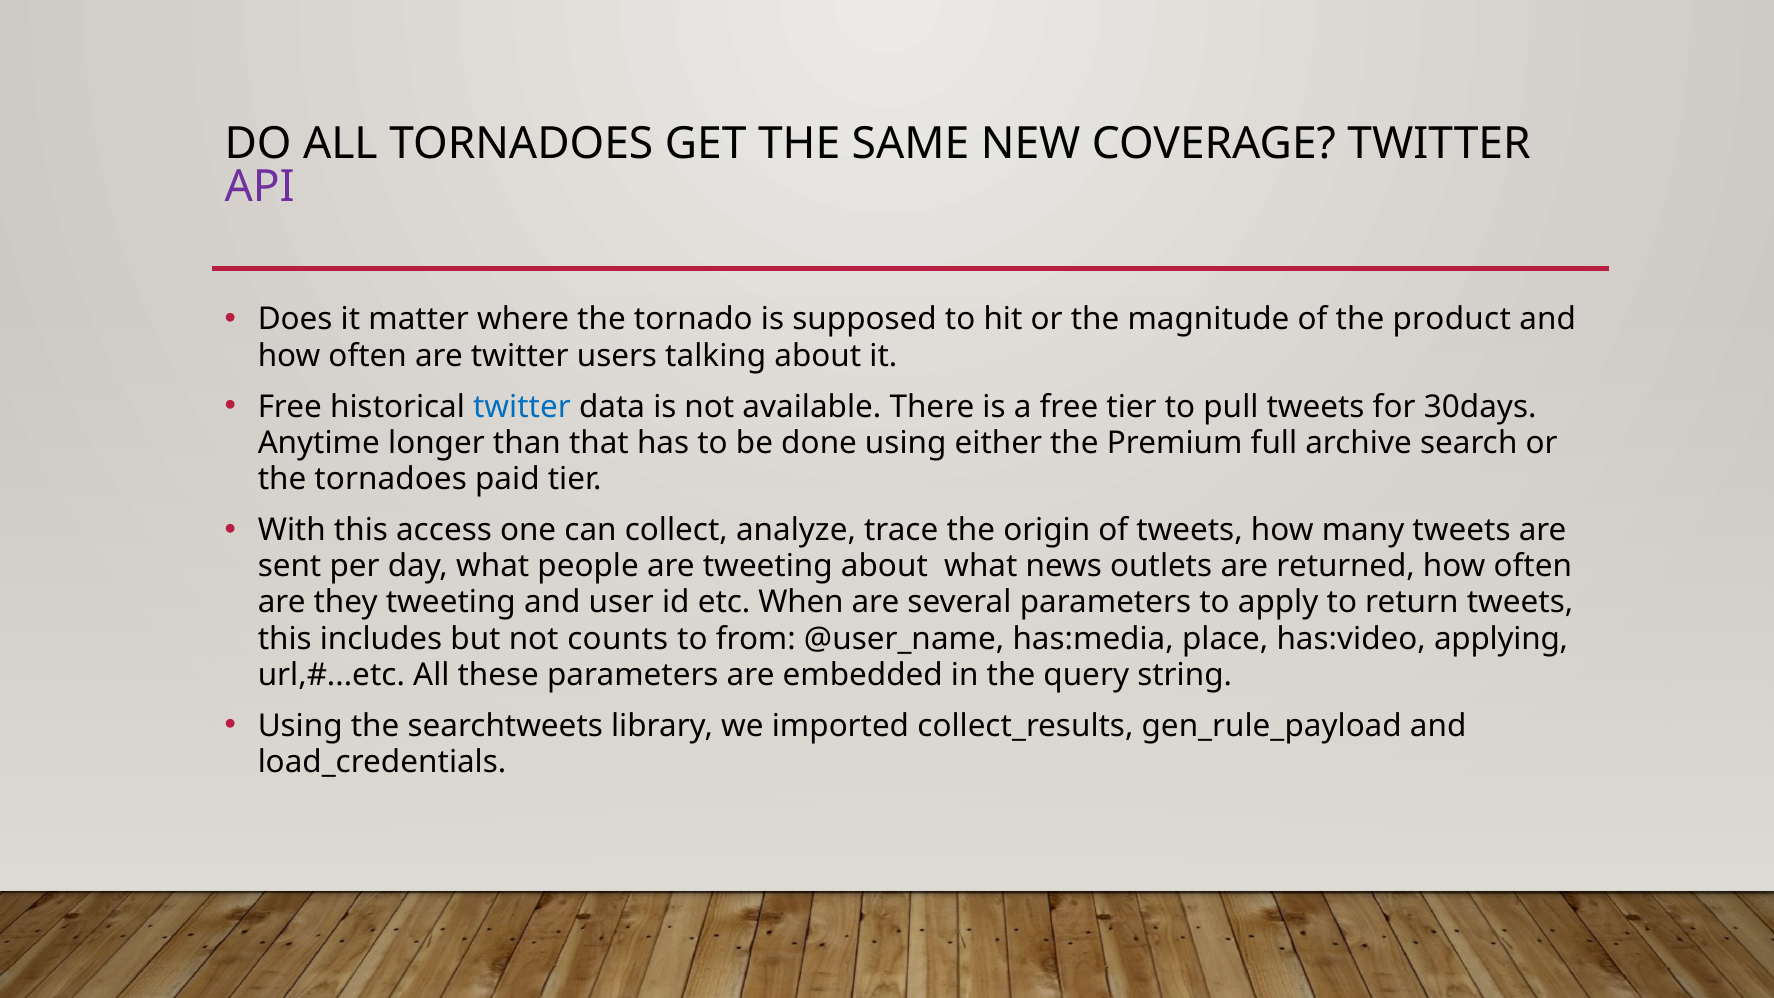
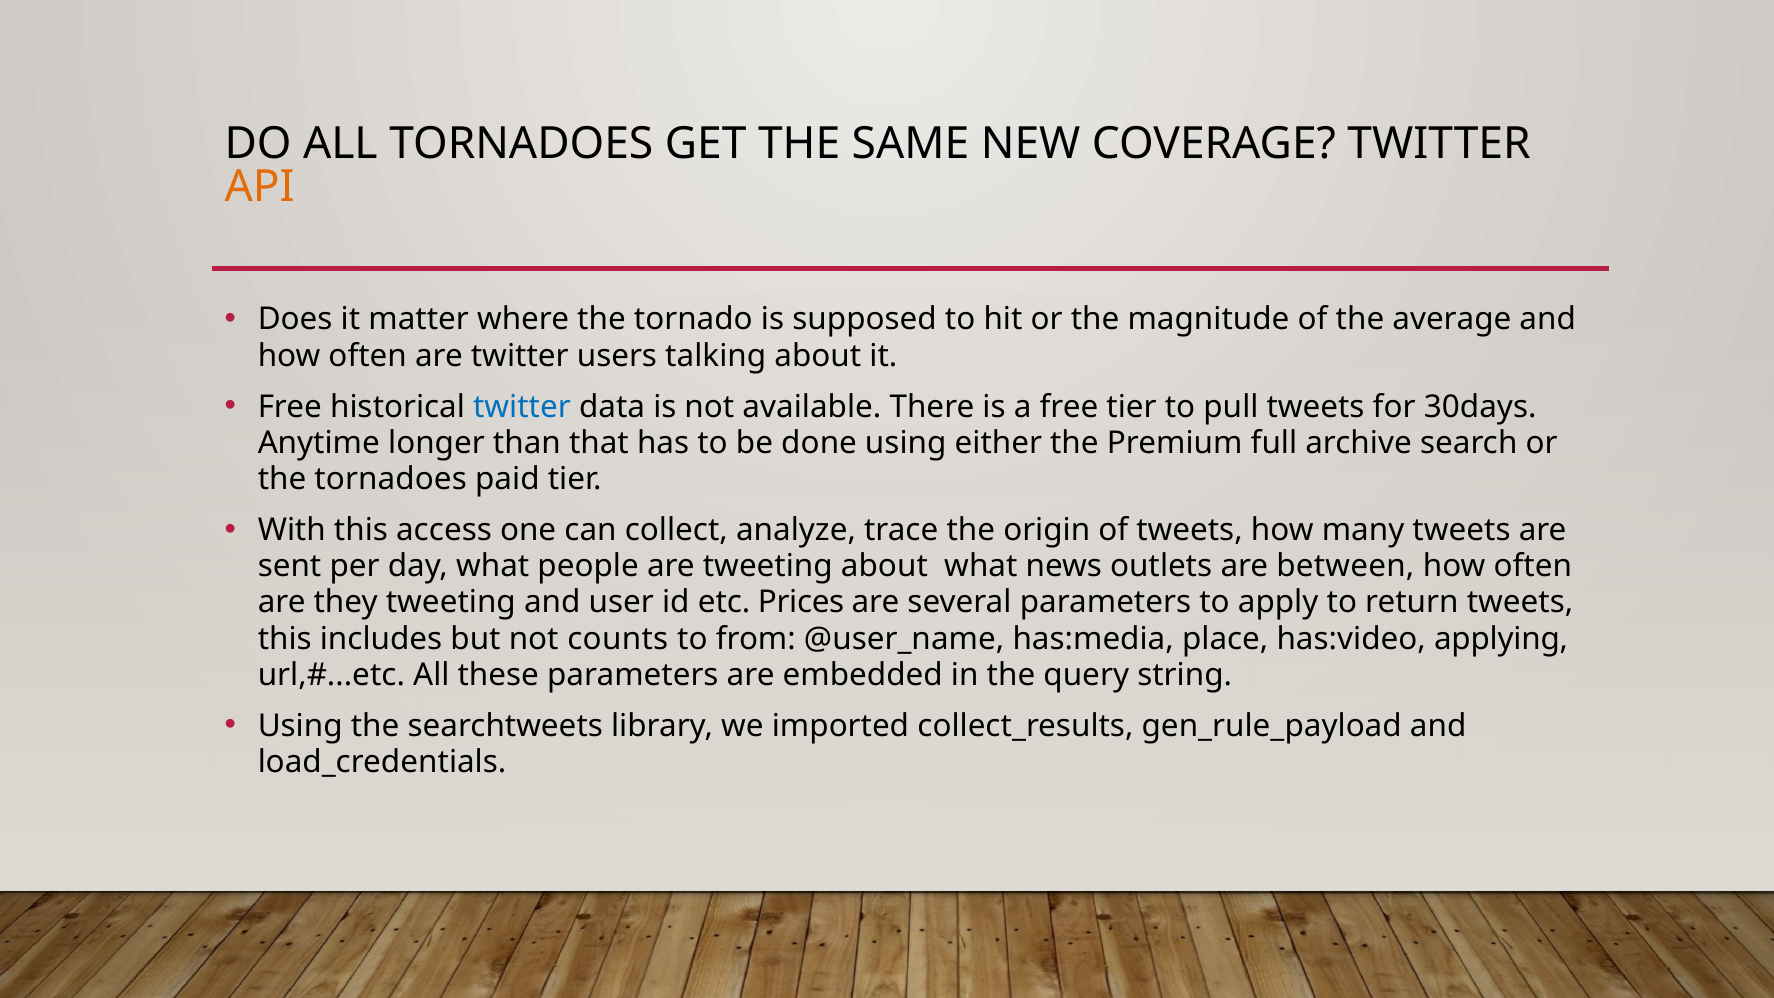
API colour: purple -> orange
product: product -> average
returned: returned -> between
When: When -> Prices
